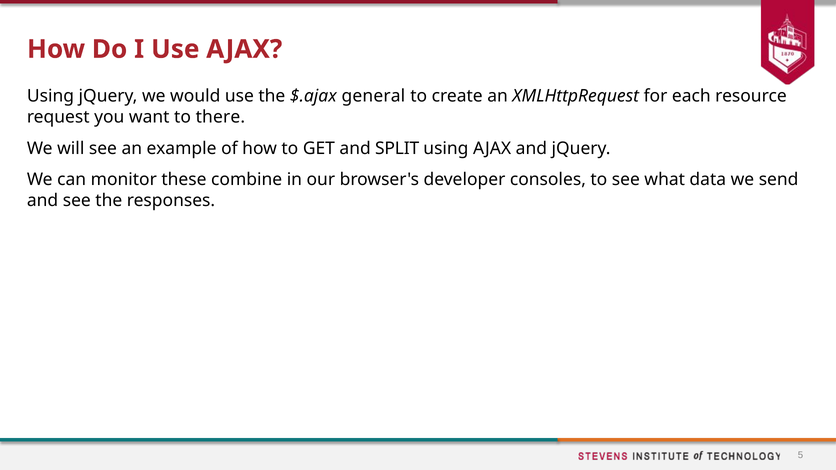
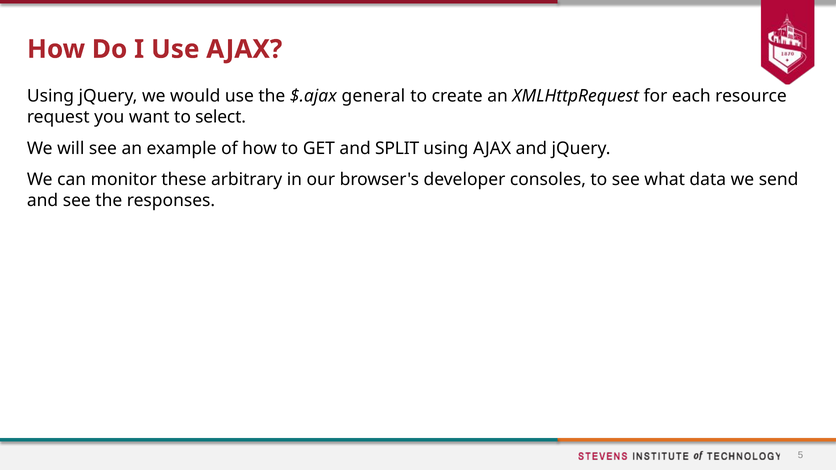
there: there -> select
combine: combine -> arbitrary
